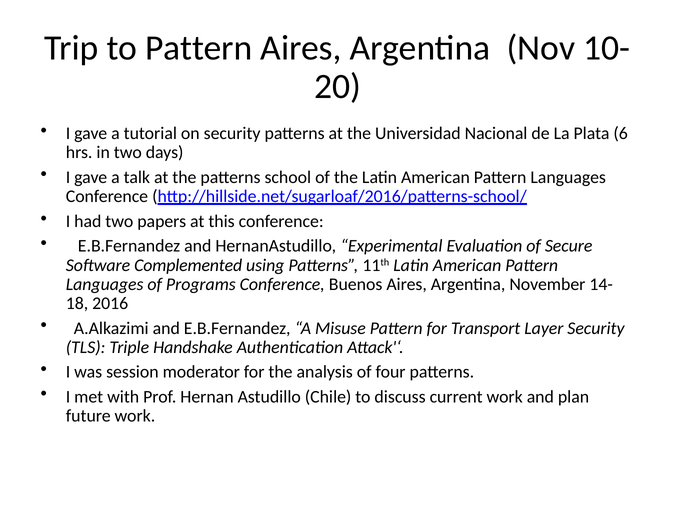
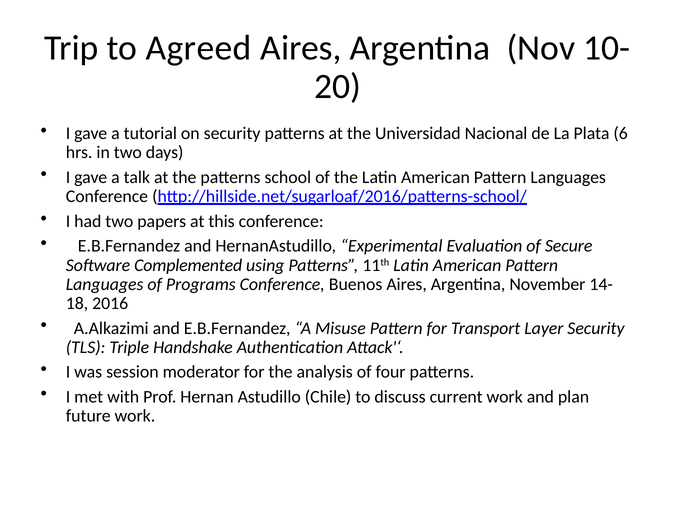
to Pattern: Pattern -> Agreed
